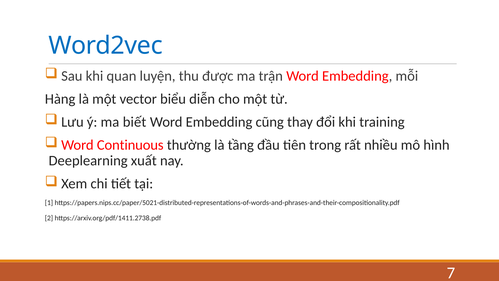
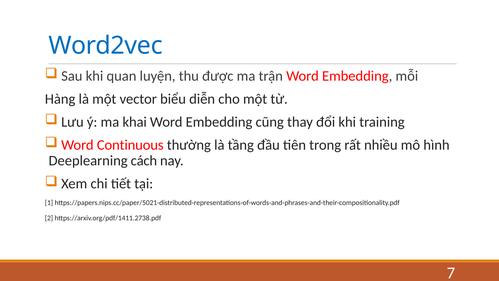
biết: biết -> khai
xuất: xuất -> cách
